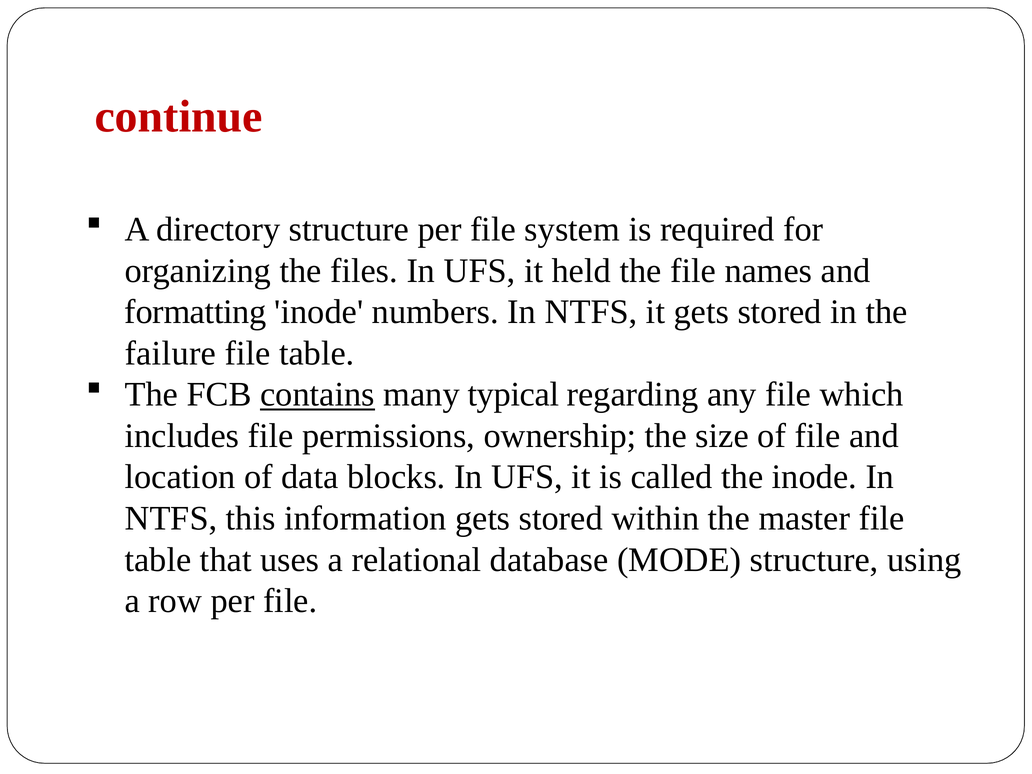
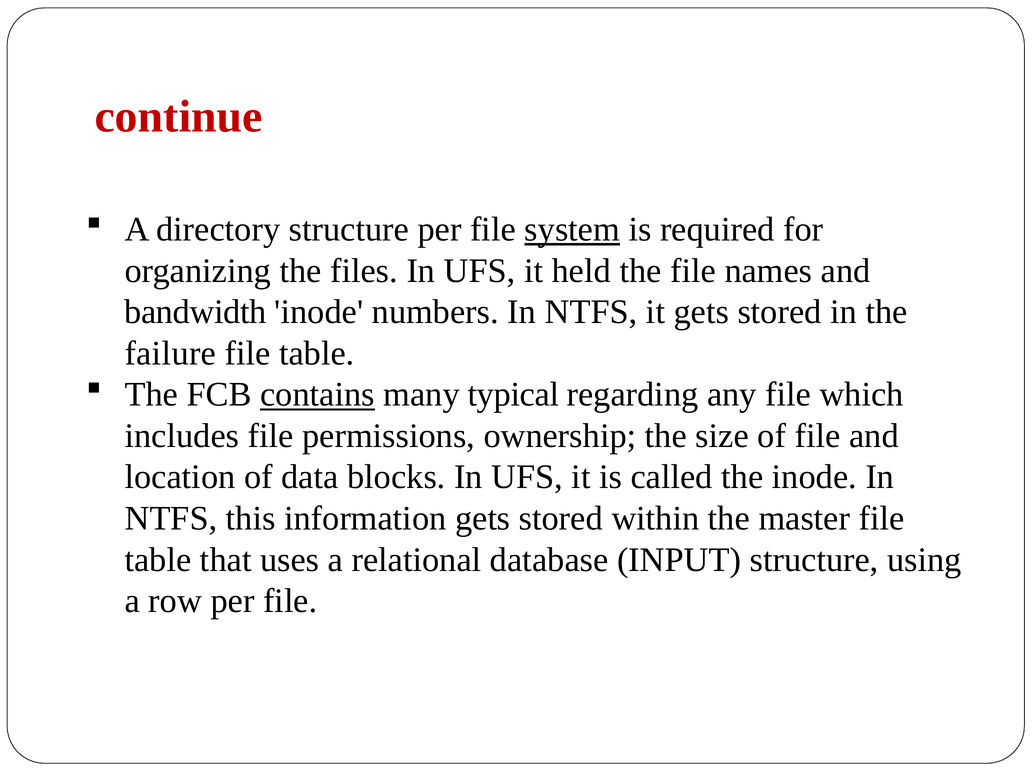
system underline: none -> present
formatting: formatting -> bandwidth
MODE: MODE -> INPUT
